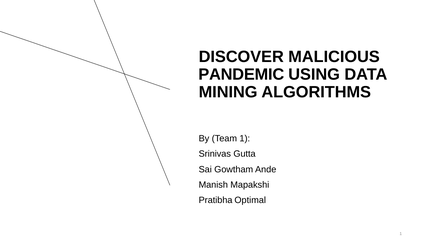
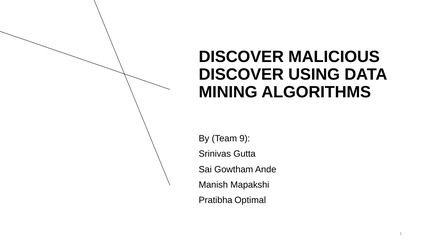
PANDEMIC at (241, 74): PANDEMIC -> DISCOVER
Team 1: 1 -> 9
